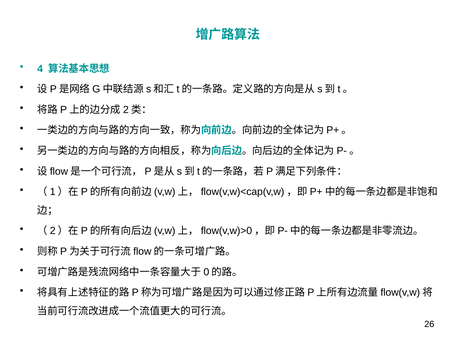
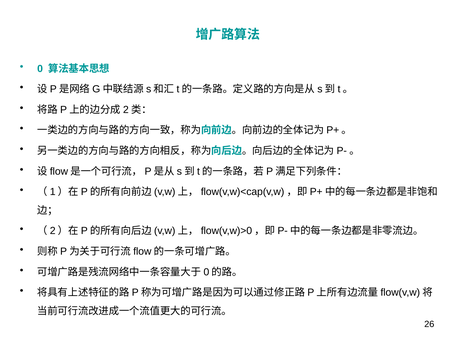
4: 4 -> 0
